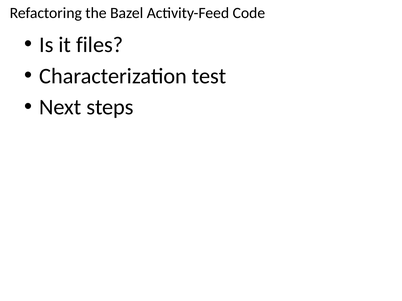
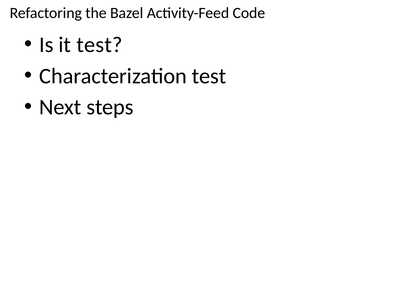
it files: files -> test
